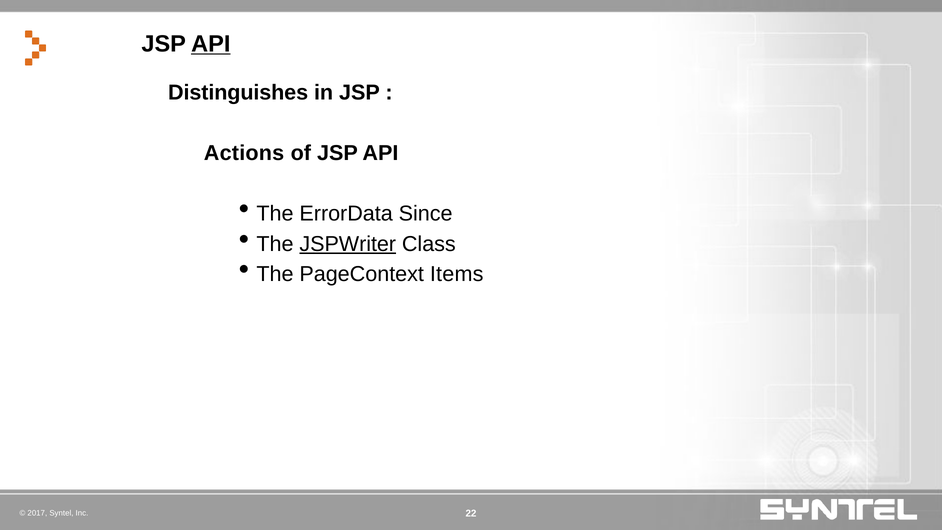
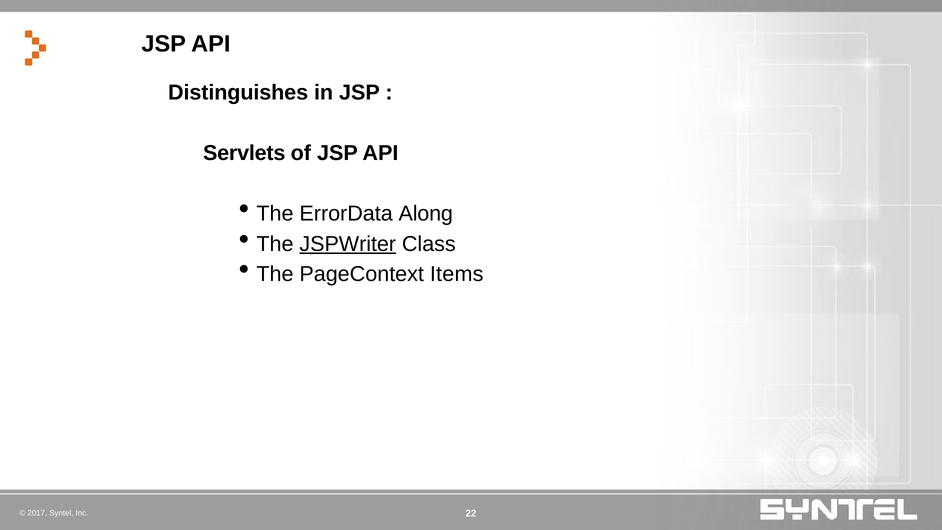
API at (211, 44) underline: present -> none
Actions: Actions -> Servlets
Since: Since -> Along
